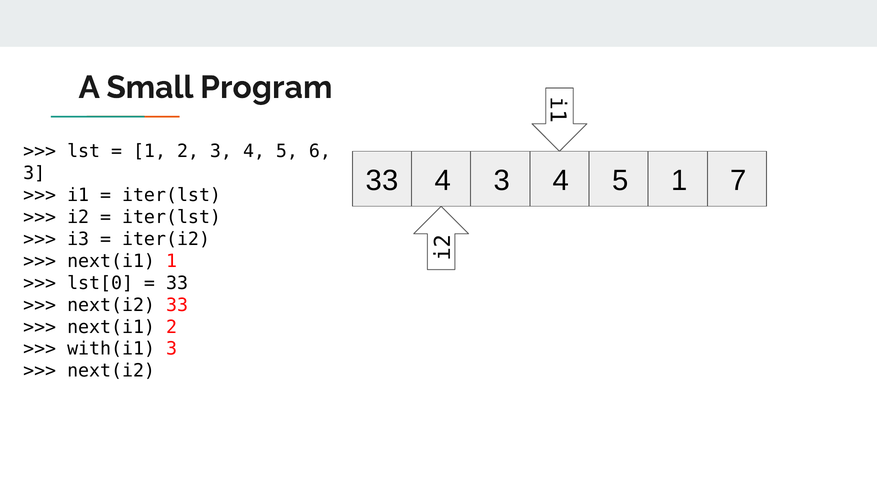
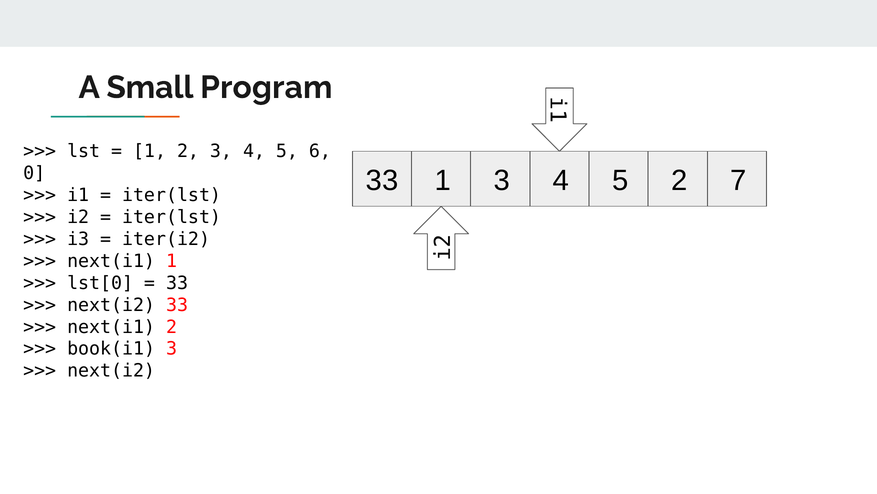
3 at (34, 173): 3 -> 0
33 4: 4 -> 1
5 1: 1 -> 2
with(i1: with(i1 -> book(i1
